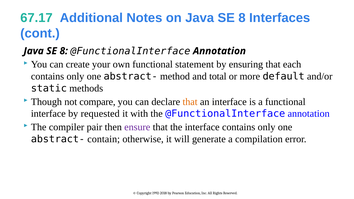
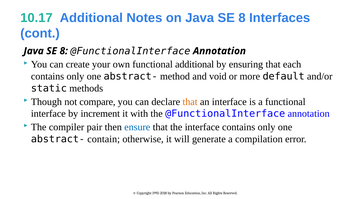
67.17: 67.17 -> 10.17
functional statement: statement -> additional
total: total -> void
requested: requested -> increment
ensure colour: purple -> blue
